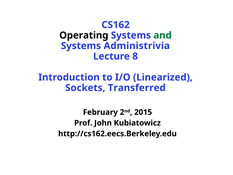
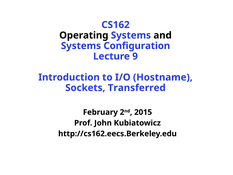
and colour: green -> black
Administrivia: Administrivia -> Configuration
8: 8 -> 9
Linearized: Linearized -> Hostname
